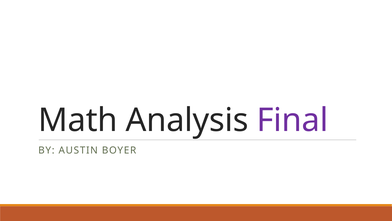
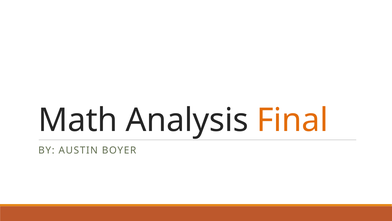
Final colour: purple -> orange
